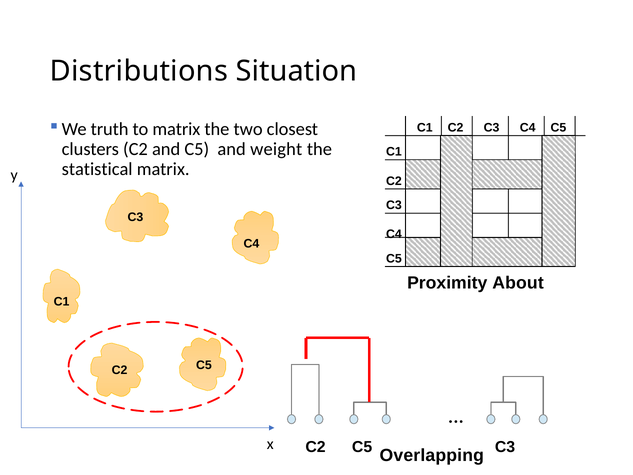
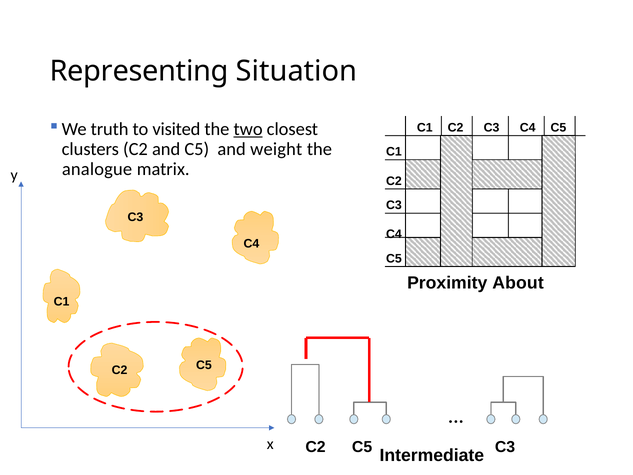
Distributions: Distributions -> Representing
to matrix: matrix -> visited
two underline: none -> present
statistical: statistical -> analogue
Overlapping: Overlapping -> Intermediate
